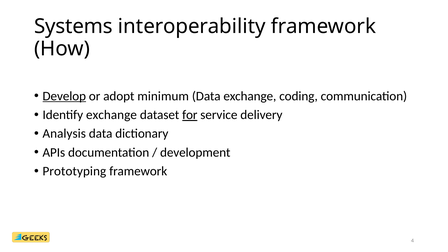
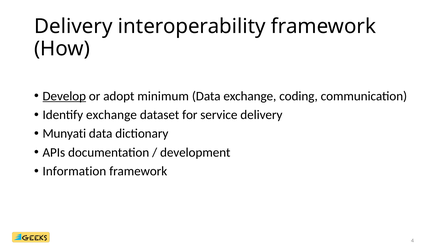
Systems at (73, 27): Systems -> Delivery
for underline: present -> none
Analysis: Analysis -> Munyati
Prototyping: Prototyping -> Information
